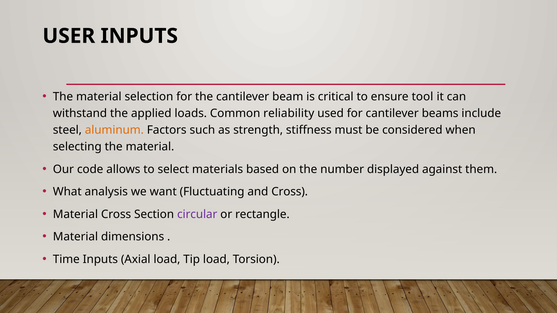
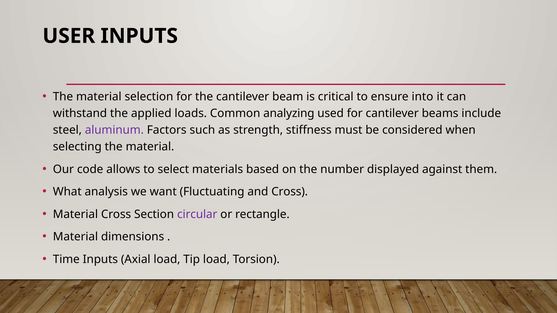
tool: tool -> into
reliability: reliability -> analyzing
aluminum colour: orange -> purple
